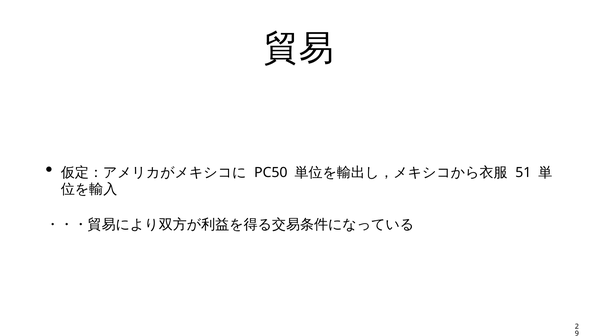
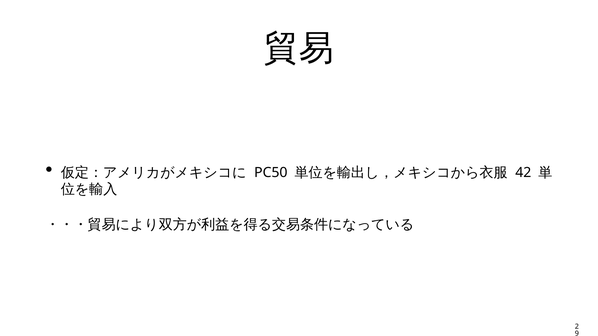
51: 51 -> 42
